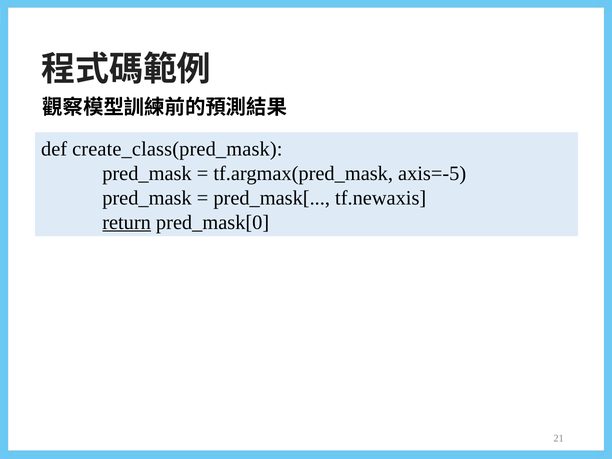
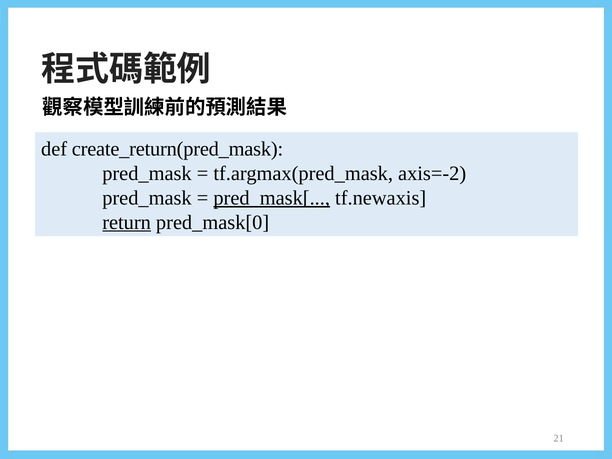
create_class(pred_mask: create_class(pred_mask -> create_return(pred_mask
axis=-5: axis=-5 -> axis=-2
pred_mask[ underline: none -> present
